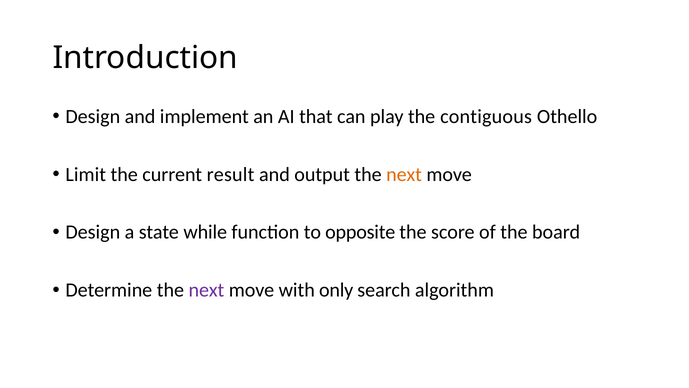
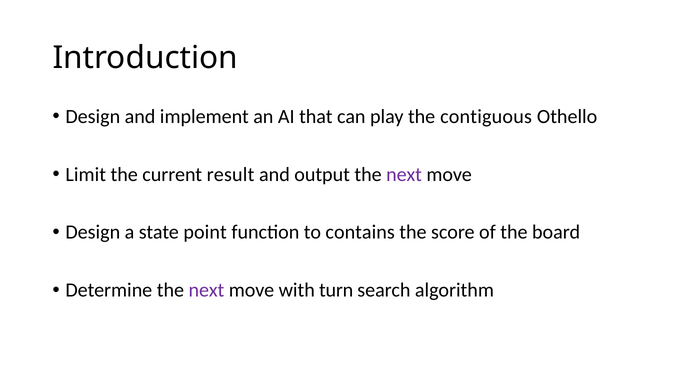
next at (404, 174) colour: orange -> purple
while: while -> point
opposite: opposite -> contains
only: only -> turn
